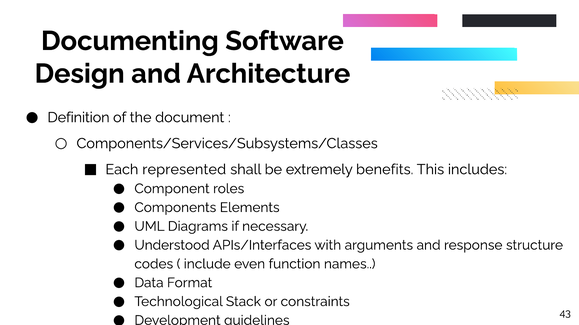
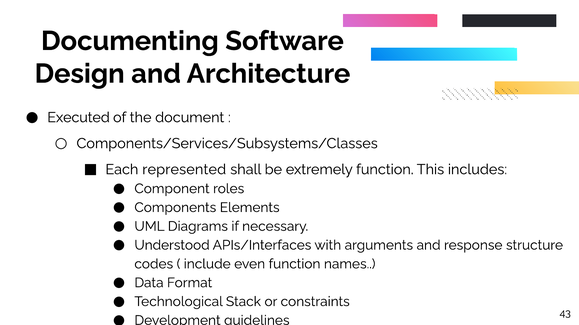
Definition: Definition -> Executed
extremely benefits: benefits -> function
